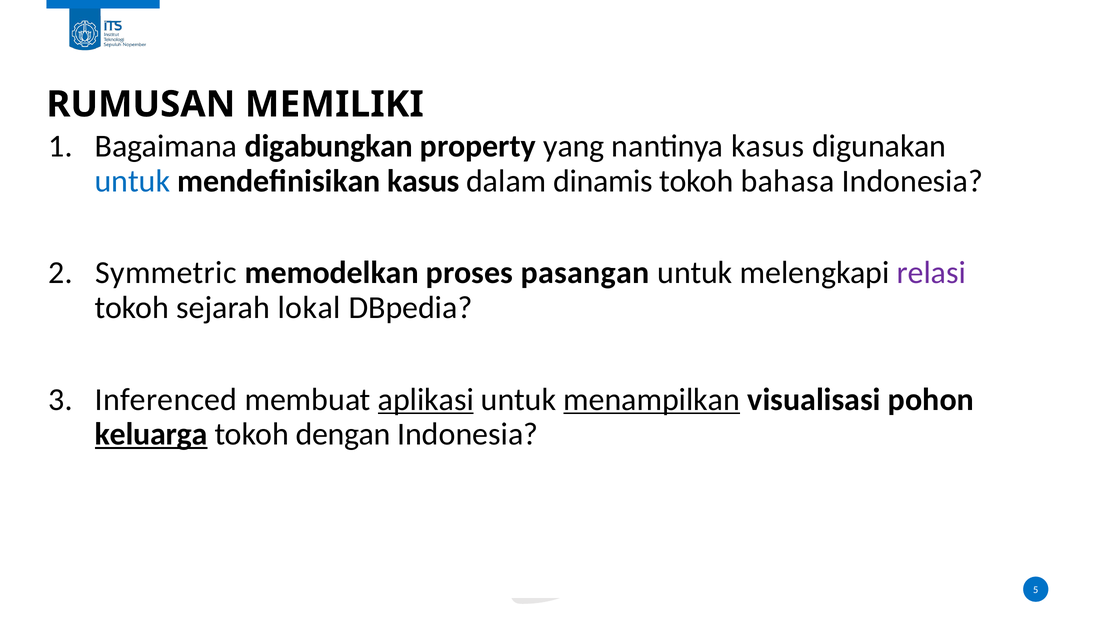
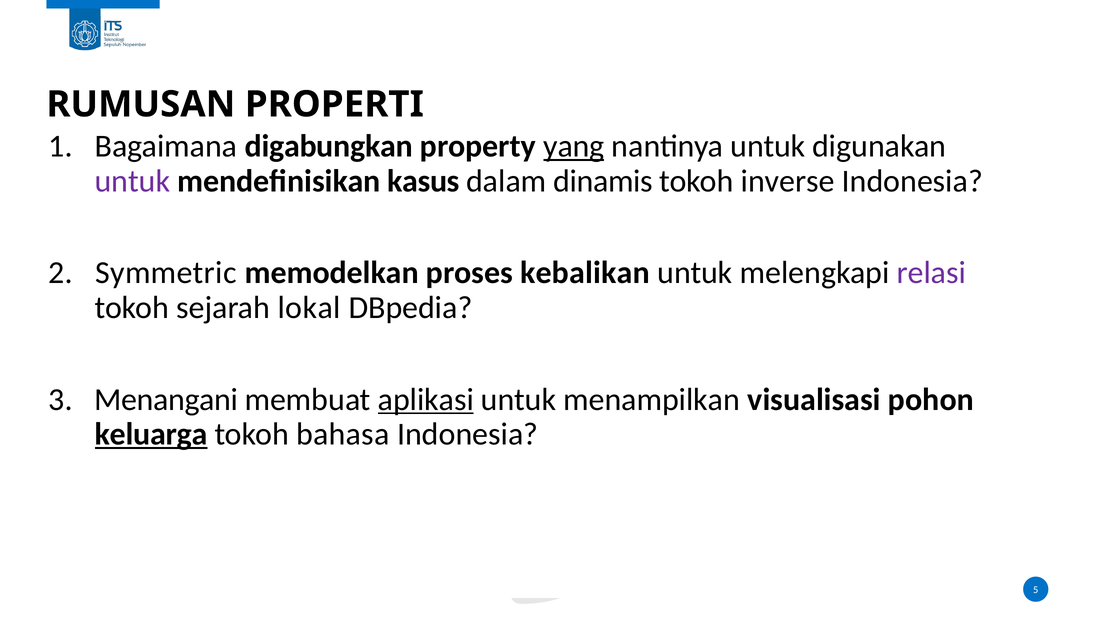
MEMILIKI: MEMILIKI -> PROPERTI
yang underline: none -> present
nantinya kasus: kasus -> untuk
untuk at (132, 181) colour: blue -> purple
bahasa: bahasa -> inverse
pasangan: pasangan -> kebalikan
Inferenced: Inferenced -> Menangani
menampilkan underline: present -> none
dengan: dengan -> bahasa
